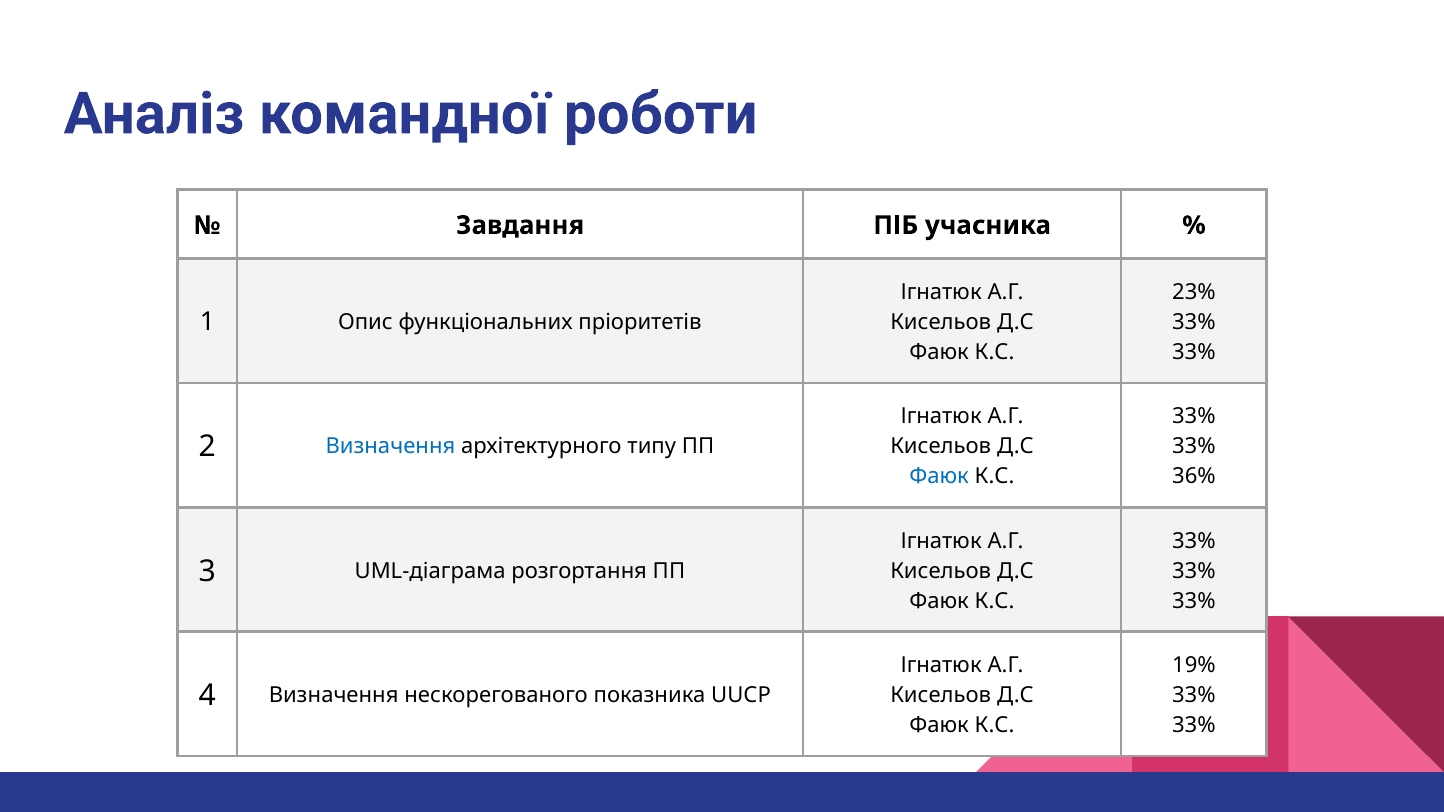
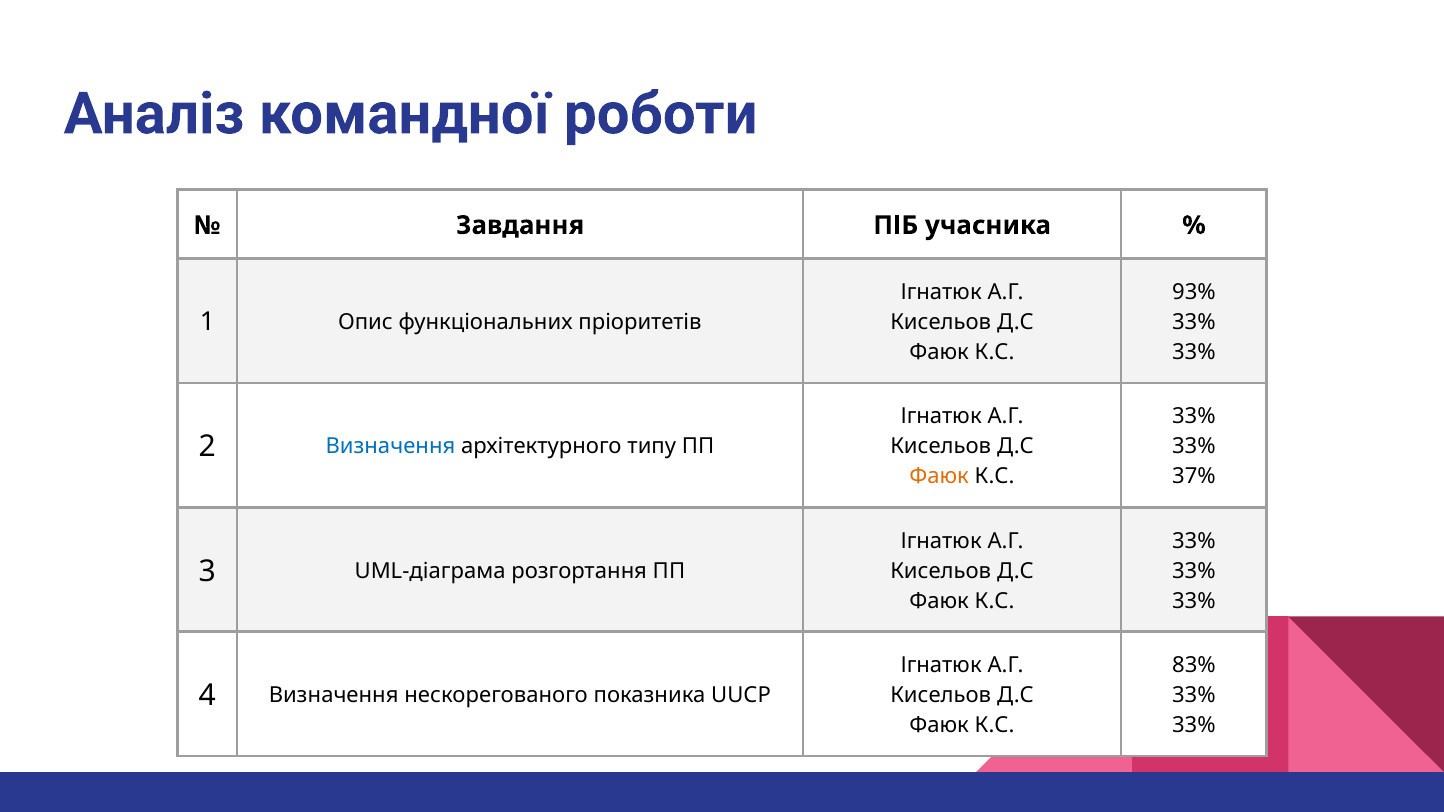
23%: 23% -> 93%
Фаюк at (939, 477) colour: blue -> orange
36%: 36% -> 37%
19%: 19% -> 83%
